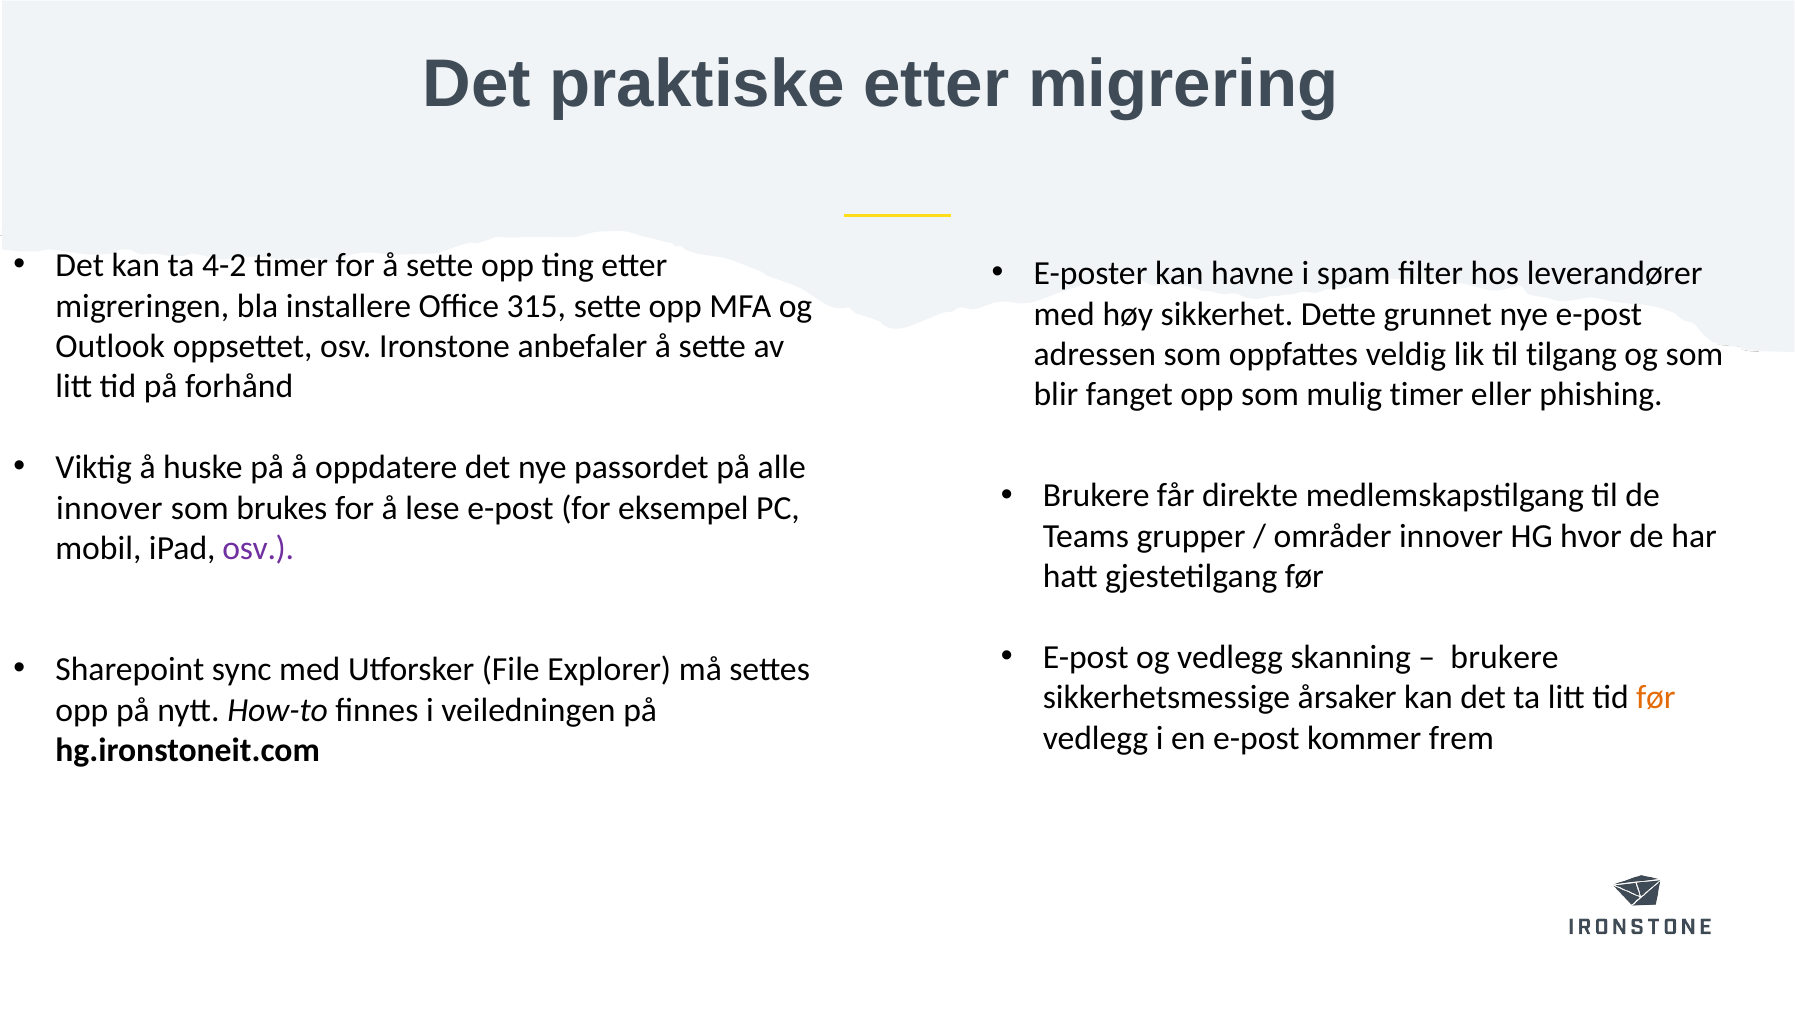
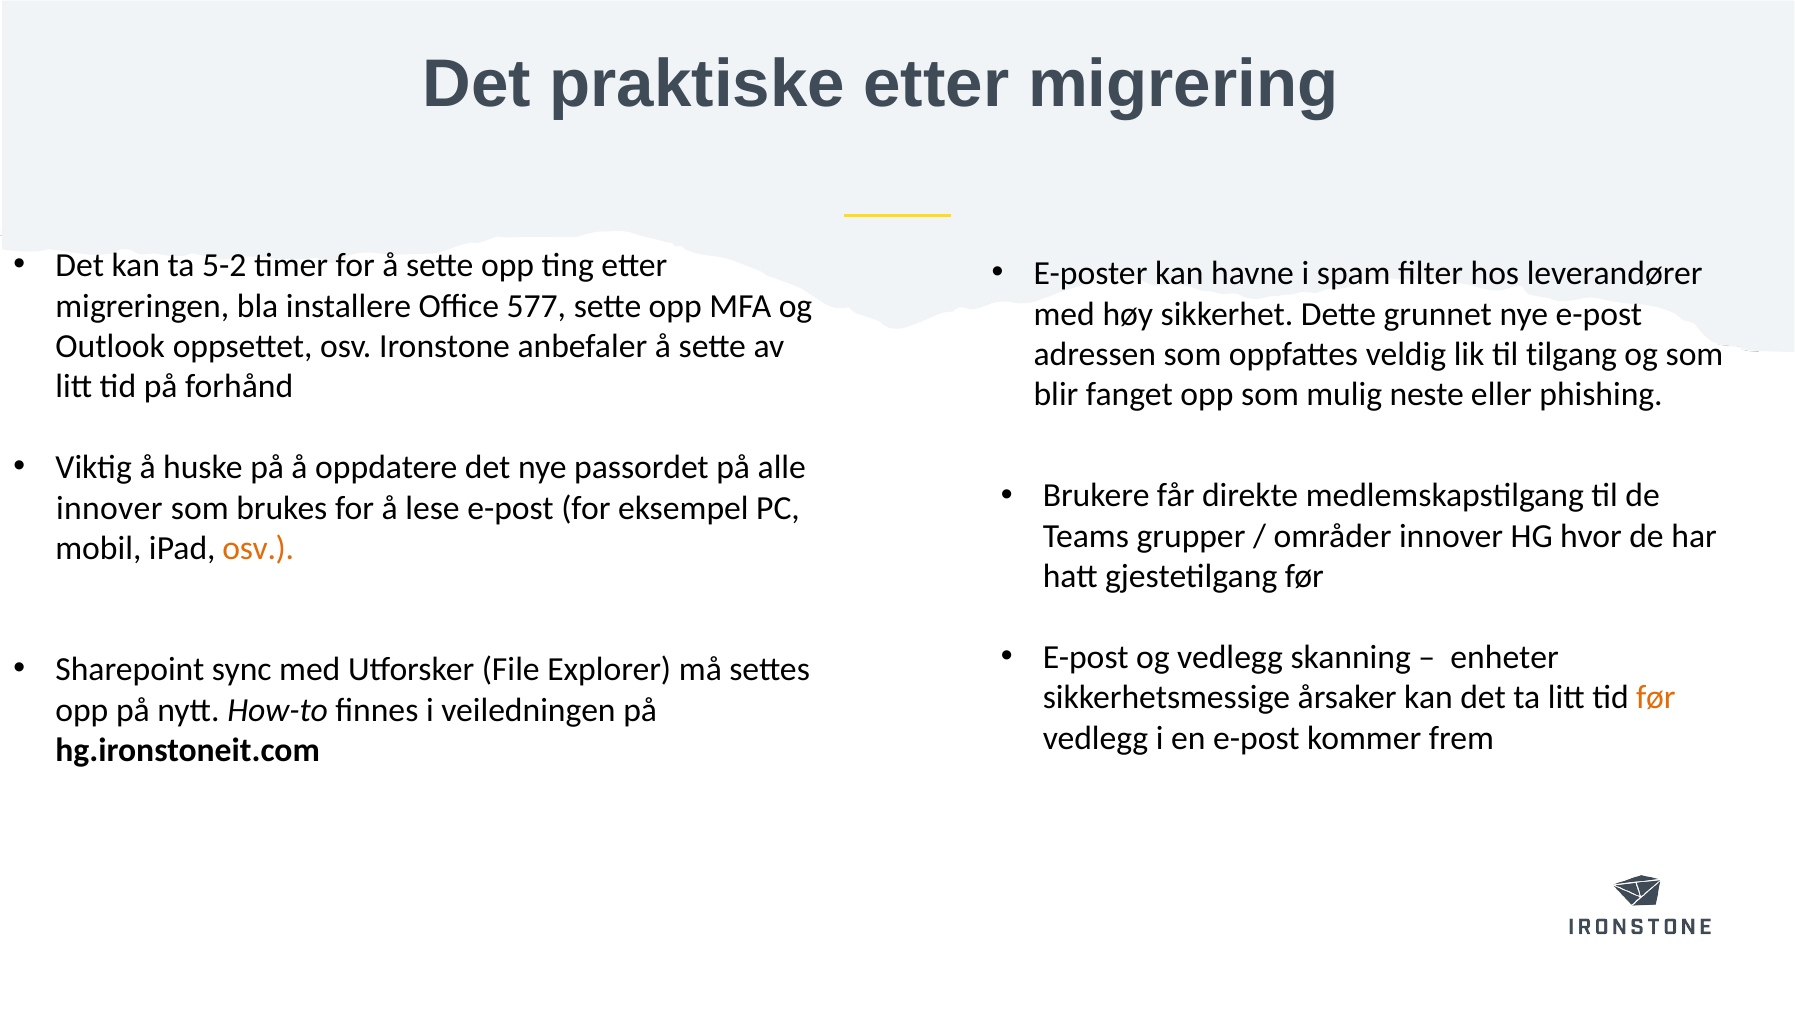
4-2: 4-2 -> 5-2
315: 315 -> 577
mulig timer: timer -> neste
osv at (258, 548) colour: purple -> orange
brukere at (1505, 657): brukere -> enheter
